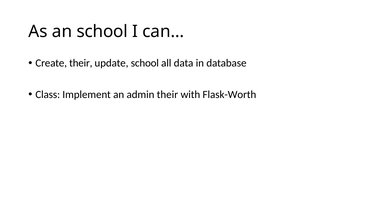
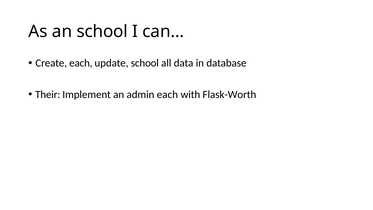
Create their: their -> each
Class: Class -> Their
admin their: their -> each
